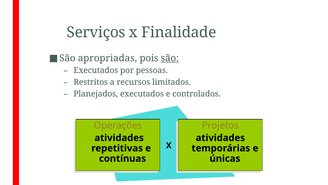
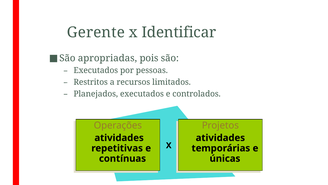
Serviços: Serviços -> Gerente
Finalidade: Finalidade -> Identificar
são at (170, 58) underline: present -> none
